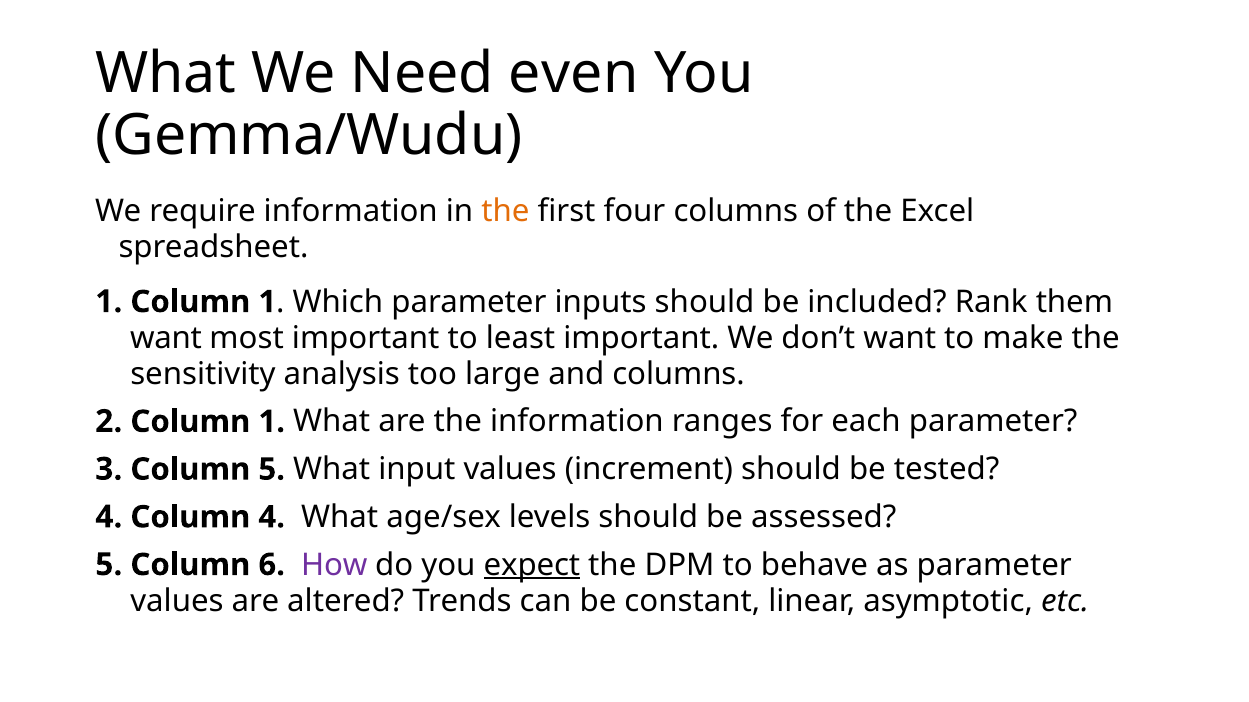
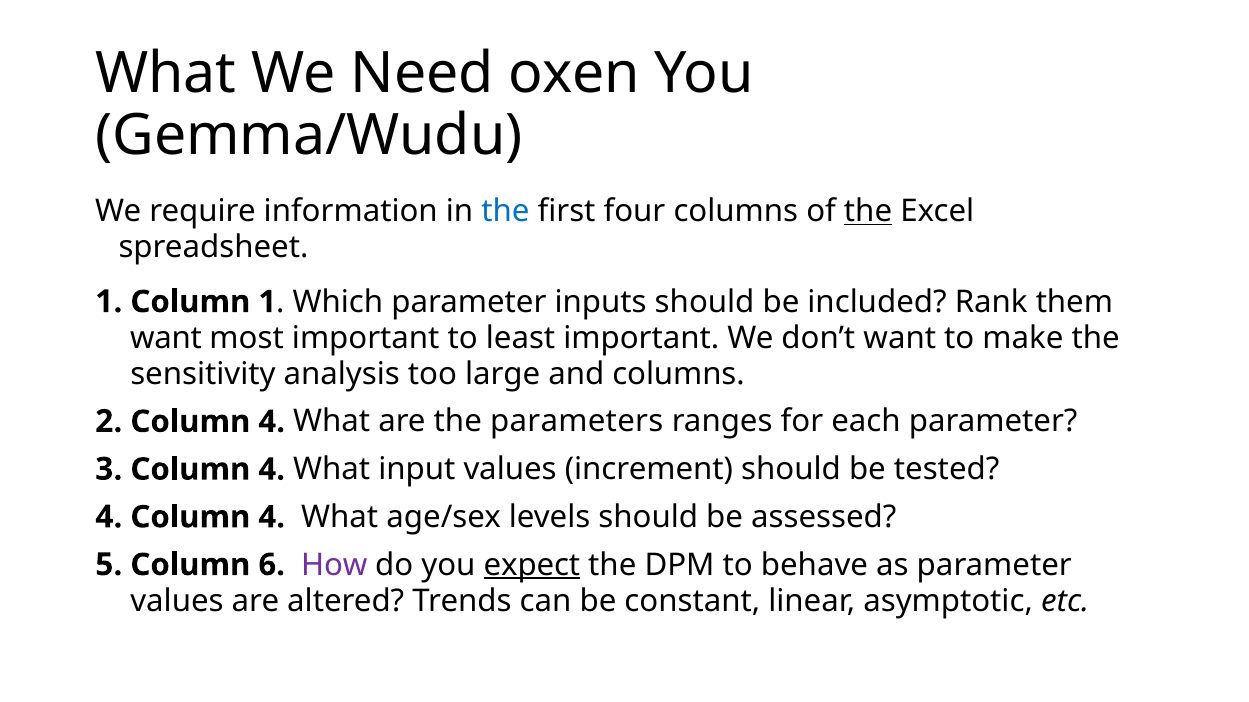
even: even -> oxen
the at (505, 211) colour: orange -> blue
the at (868, 211) underline: none -> present
2 Column 1: 1 -> 4
the information: information -> parameters
3 Column 5: 5 -> 4
